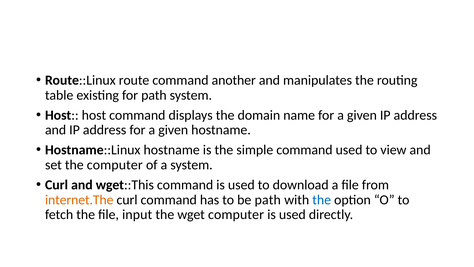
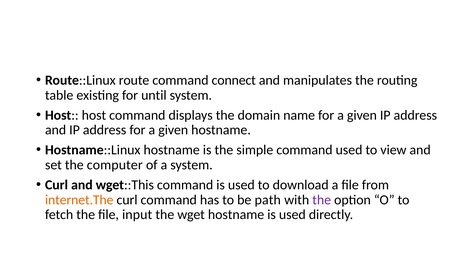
another: another -> connect
for path: path -> until
the at (322, 199) colour: blue -> purple
wget computer: computer -> hostname
